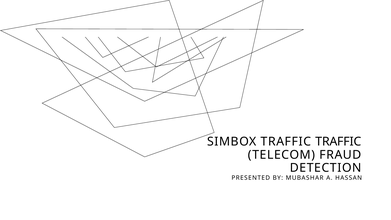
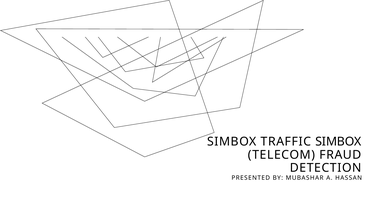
TRAFFIC TRAFFIC: TRAFFIC -> SIMBOX
